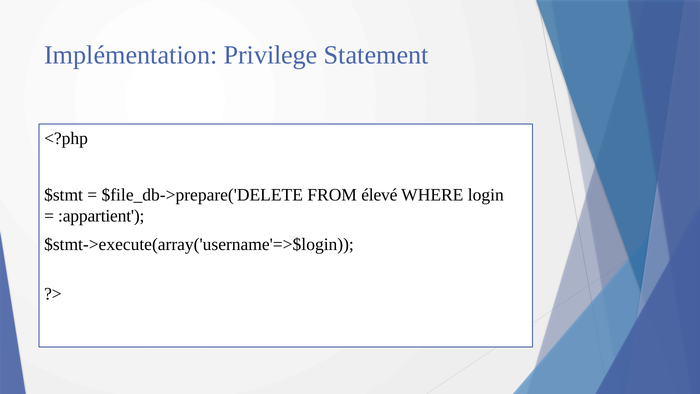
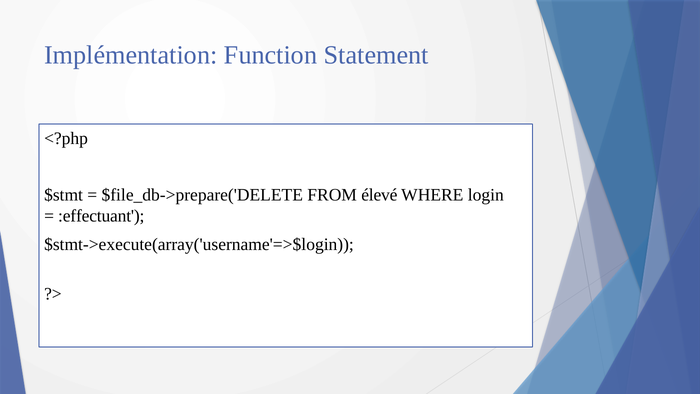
Privilege: Privilege -> Function
:appartient: :appartient -> :effectuant
